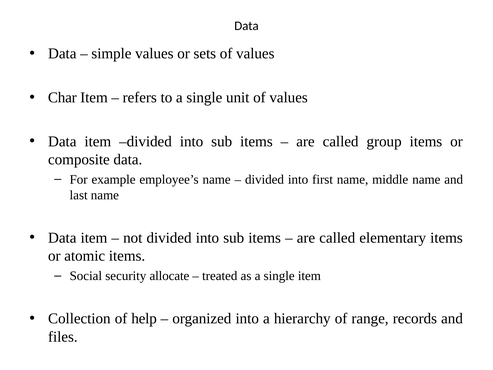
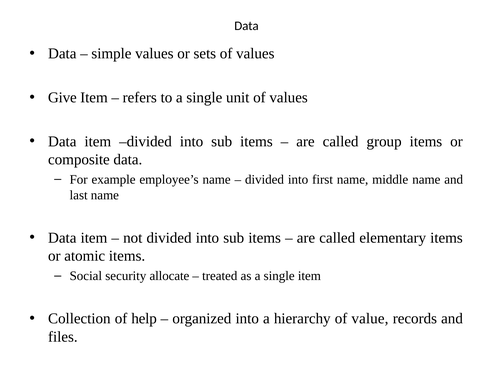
Char: Char -> Give
range: range -> value
